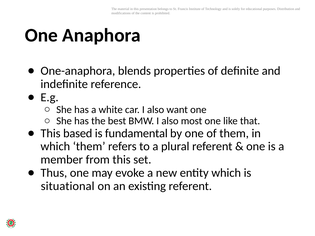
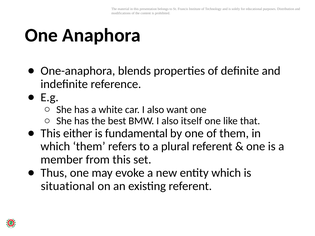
most: most -> itself
based: based -> either
